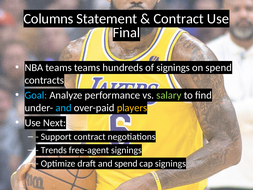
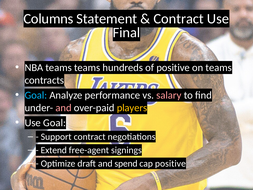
of signings: signings -> positive
on spend: spend -> teams
salary colour: light green -> pink
and at (64, 108) colour: light blue -> pink
Use Next: Next -> Goal
Trends: Trends -> Extend
cap signings: signings -> positive
